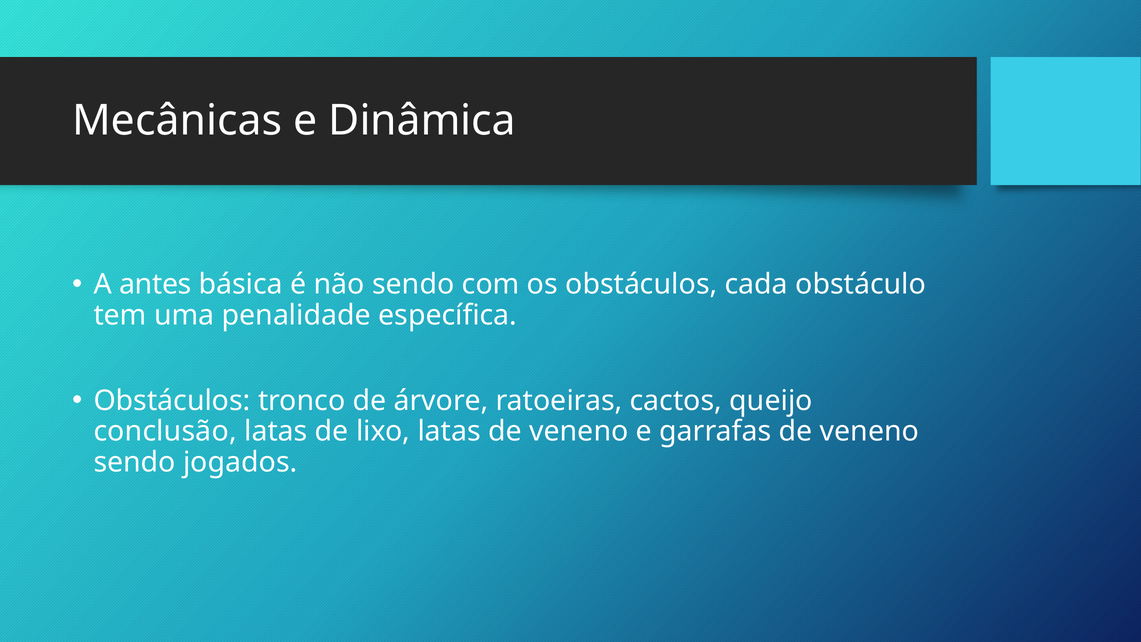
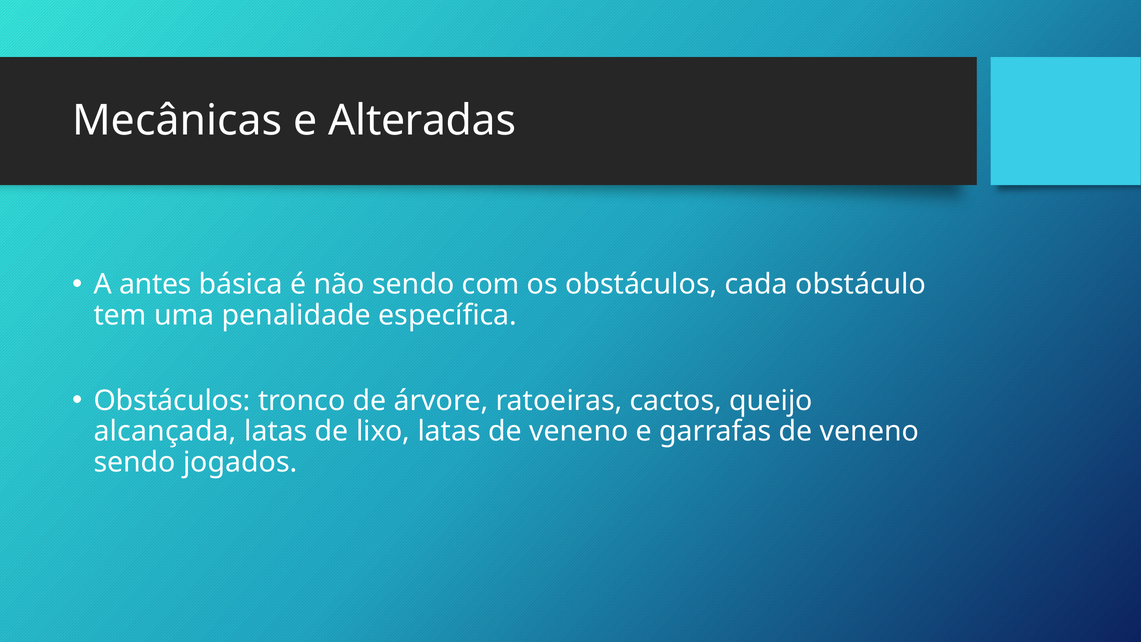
Dinâmica: Dinâmica -> Alteradas
conclusão: conclusão -> alcançada
